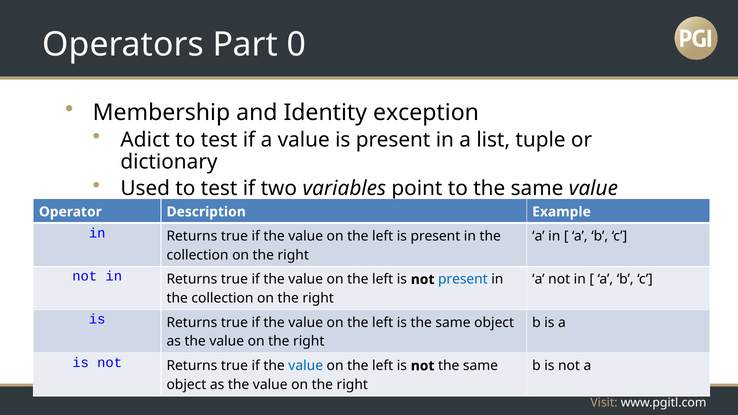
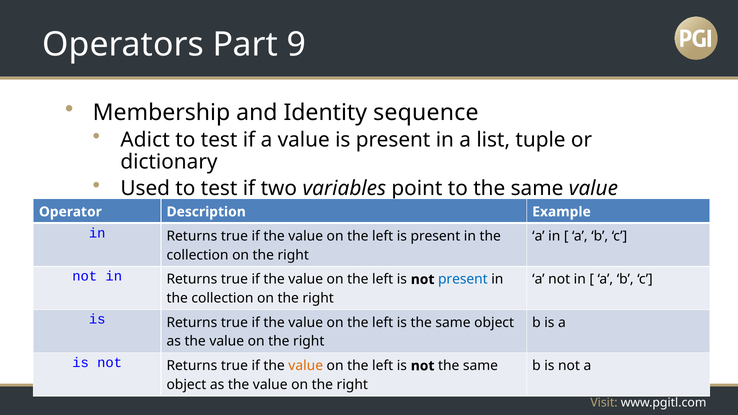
0: 0 -> 9
exception: exception -> sequence
value at (306, 366) colour: blue -> orange
